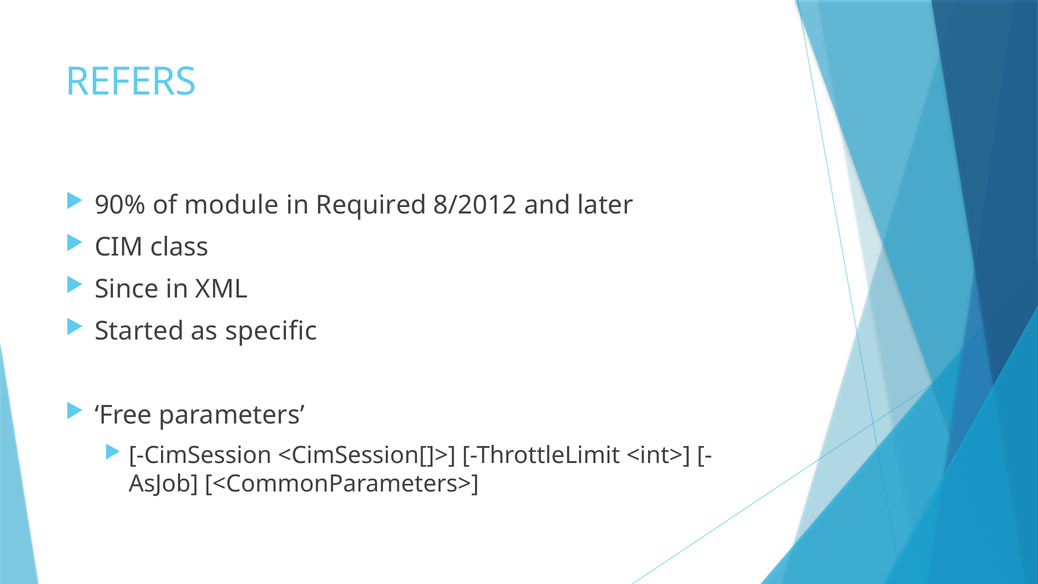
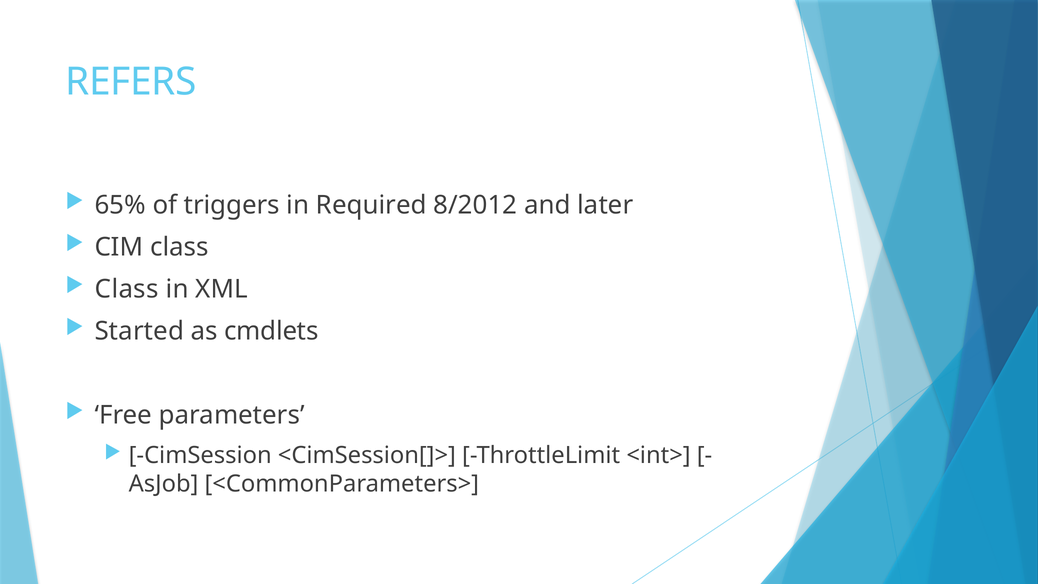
90%: 90% -> 65%
module: module -> triggers
Since at (127, 289): Since -> Class
specific: specific -> cmdlets
